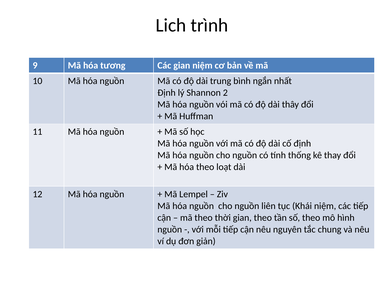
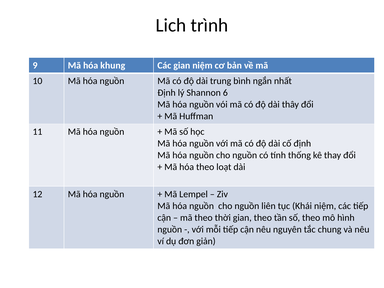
tương: tương -> khung
2: 2 -> 6
